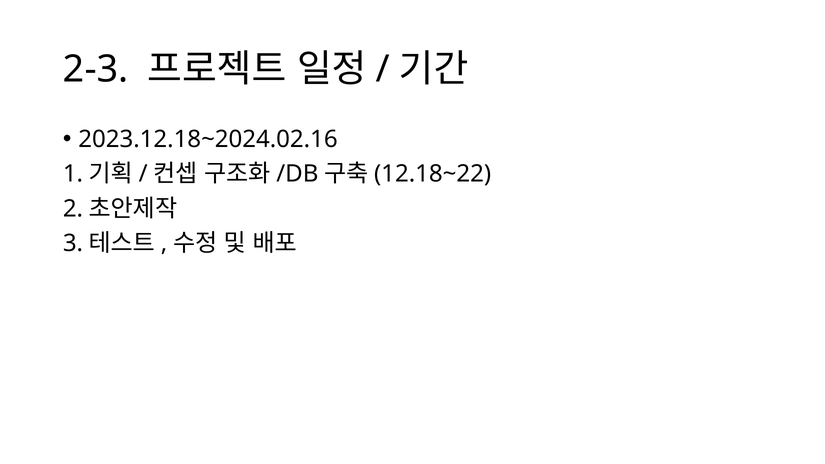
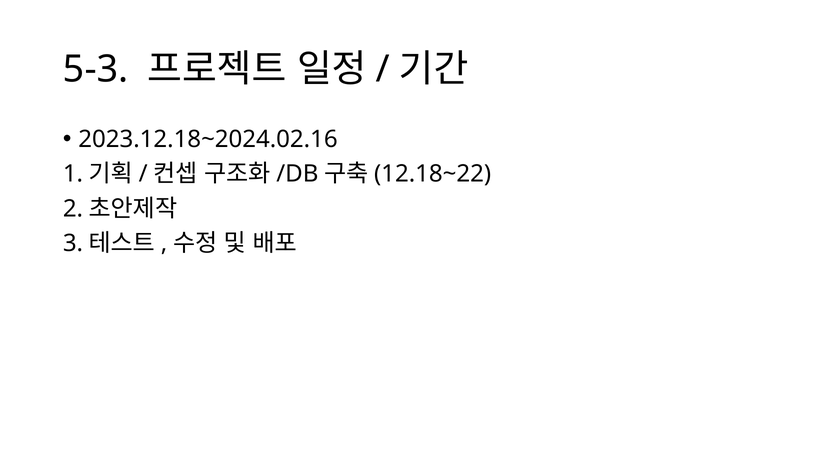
2-3: 2-3 -> 5-3
